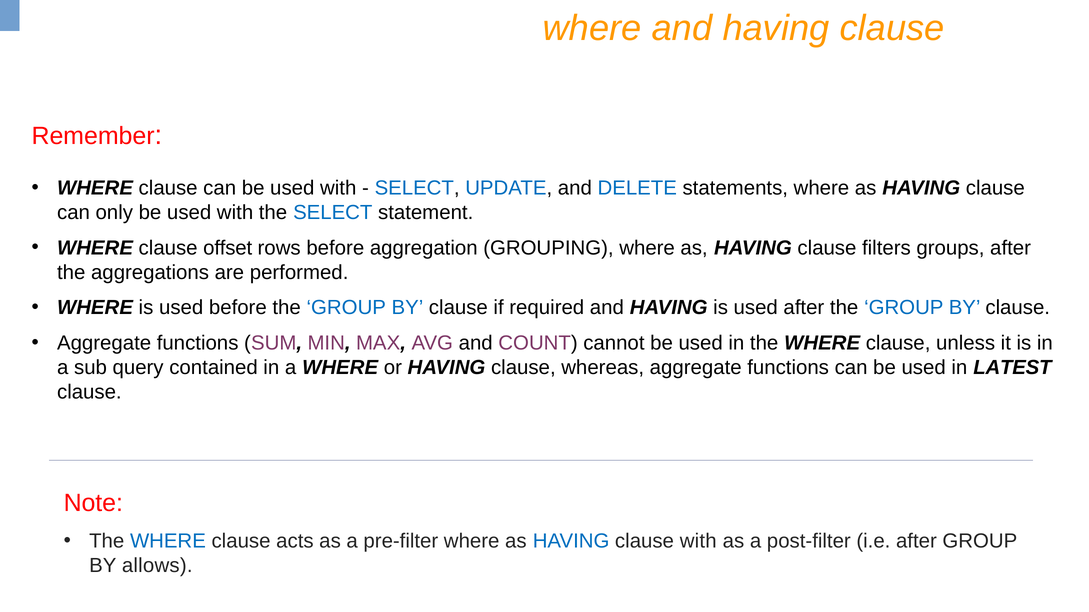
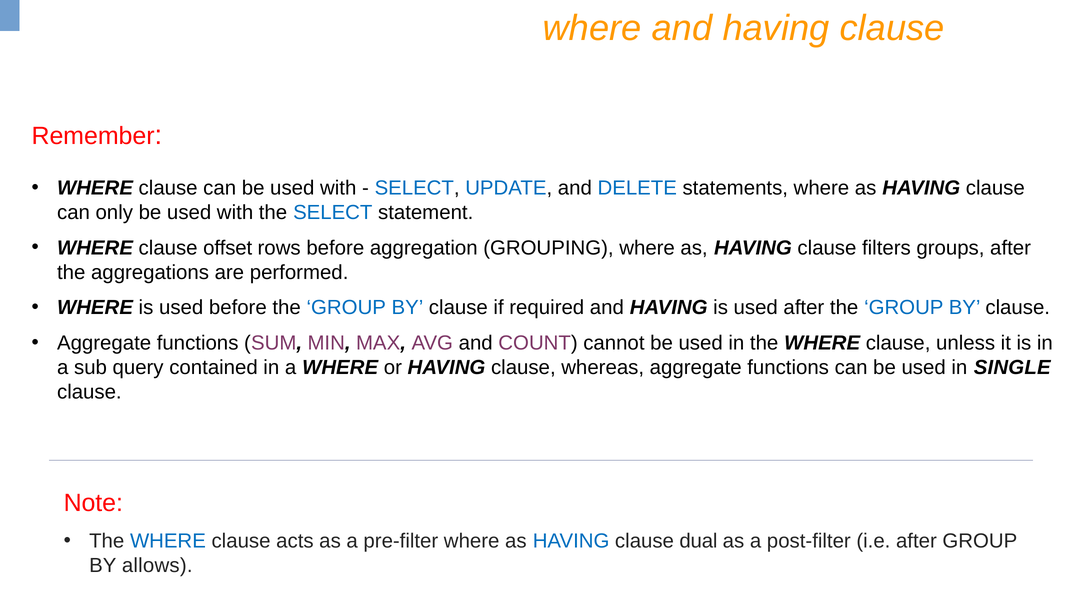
LATEST: LATEST -> SINGLE
clause with: with -> dual
